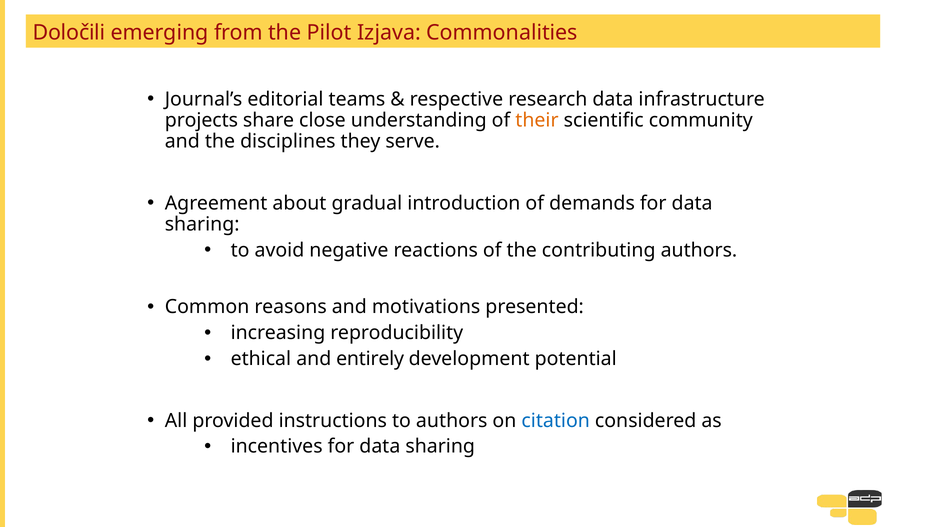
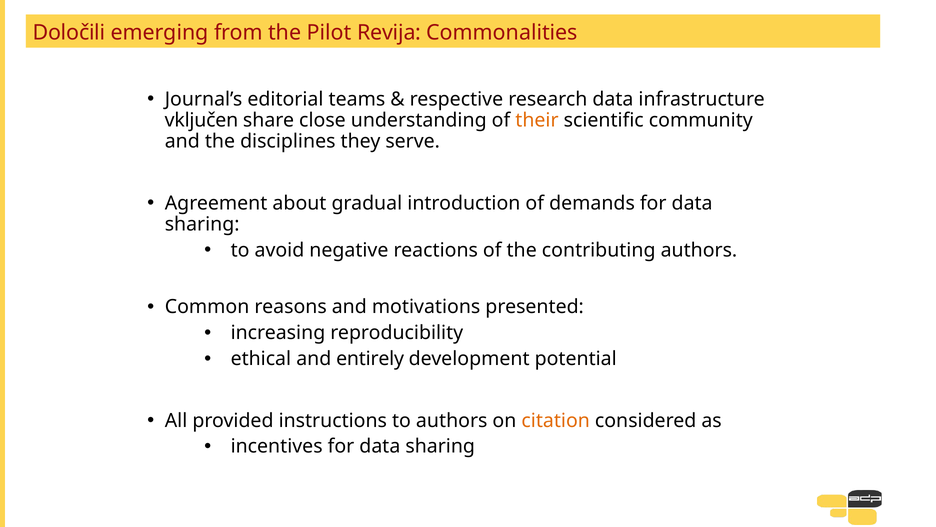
Izjava: Izjava -> Revija
projects: projects -> vključen
citation colour: blue -> orange
